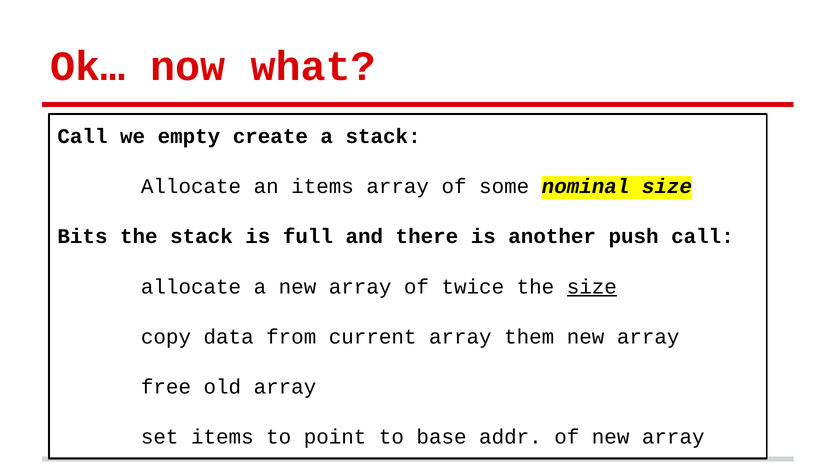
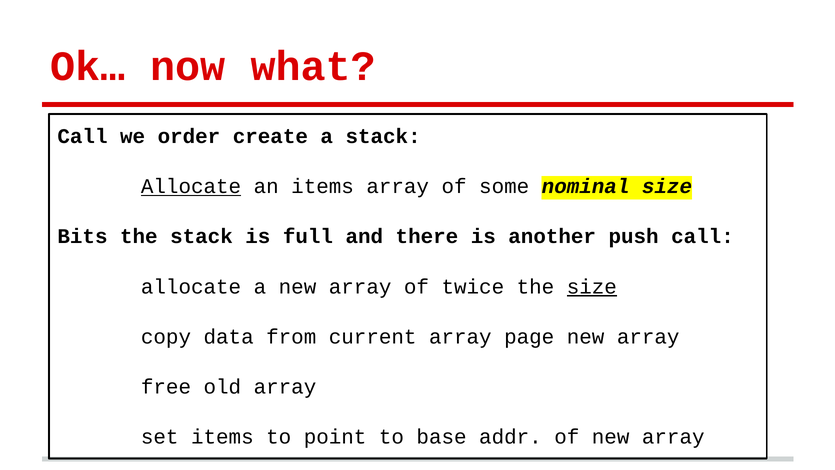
empty: empty -> order
Allocate at (191, 186) underline: none -> present
them: them -> page
